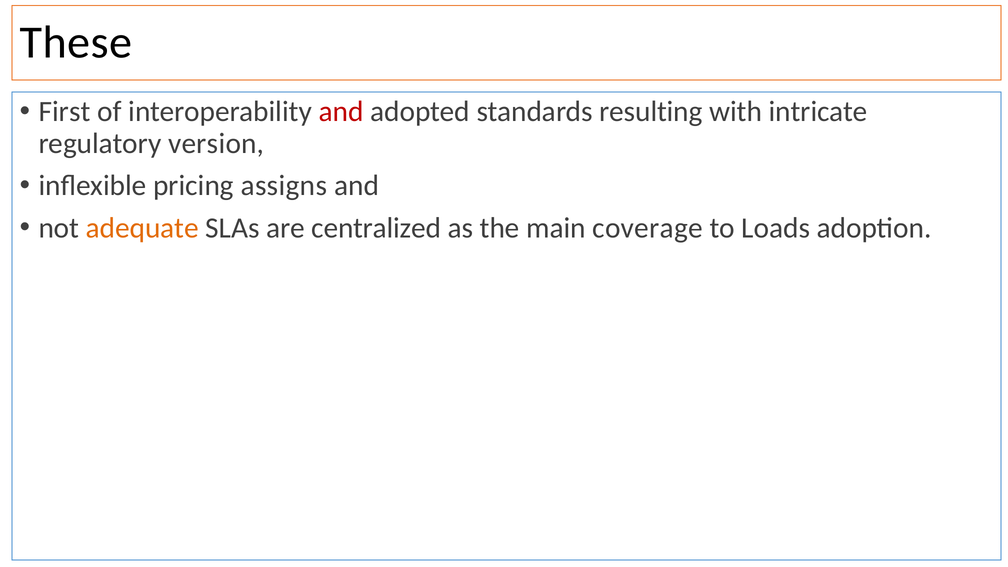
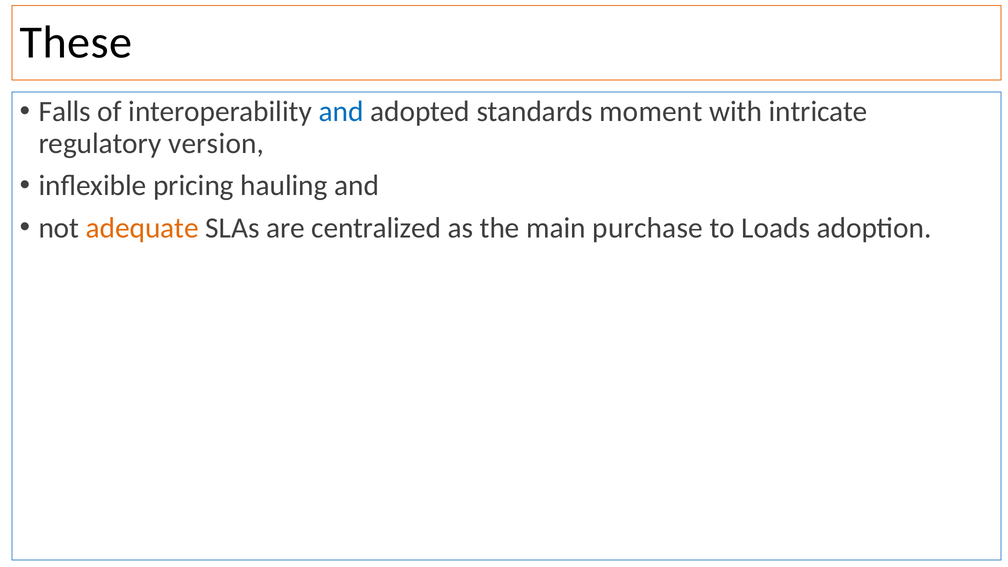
First: First -> Falls
and at (341, 112) colour: red -> blue
resulting: resulting -> moment
assigns: assigns -> hauling
coverage: coverage -> purchase
